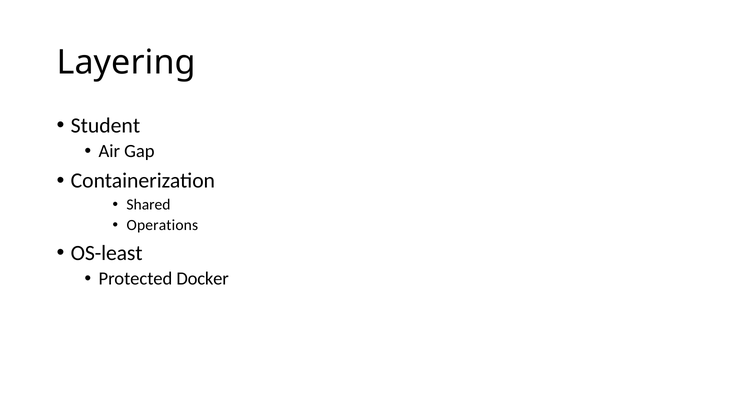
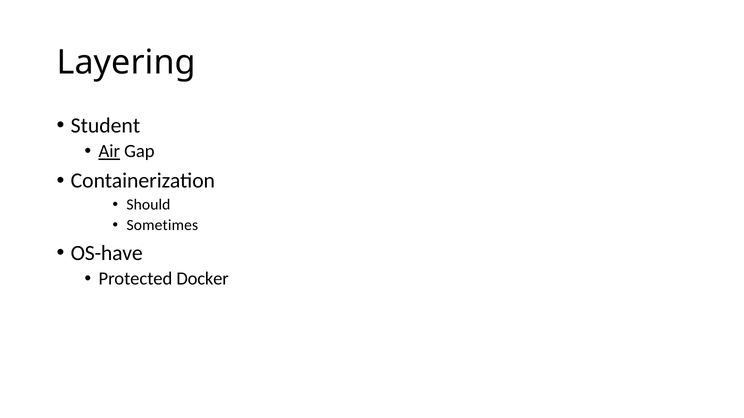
Air underline: none -> present
Shared: Shared -> Should
Operations: Operations -> Sometimes
OS-least: OS-least -> OS-have
